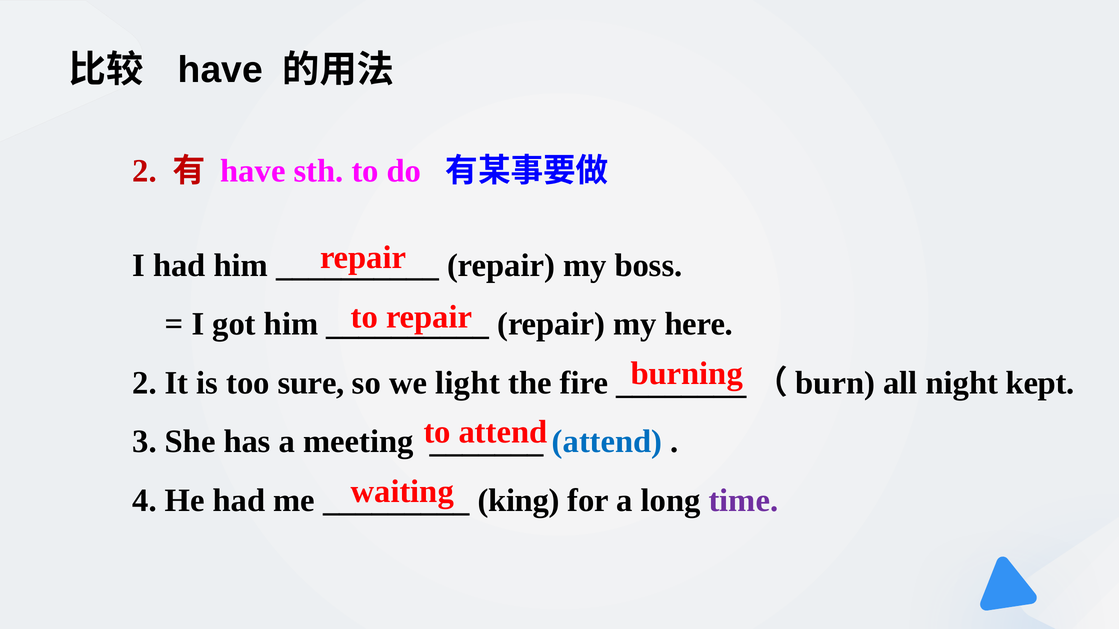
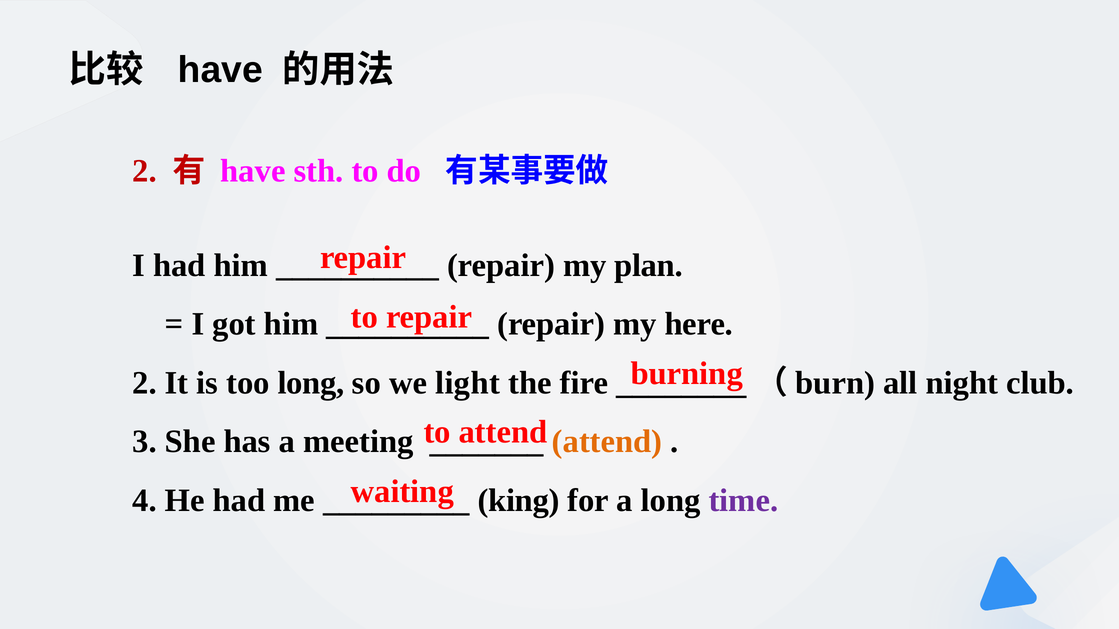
boss: boss -> plan
too sure: sure -> long
kept: kept -> club
attend at (607, 442) colour: blue -> orange
